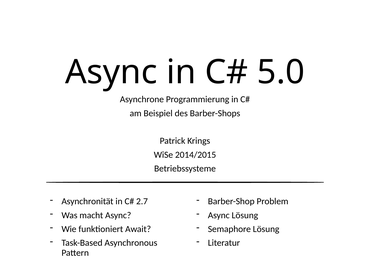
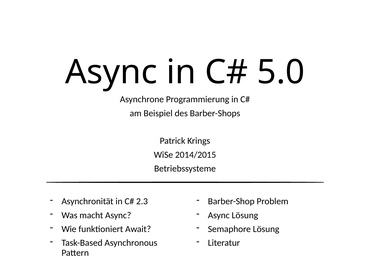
2.7: 2.7 -> 2.3
